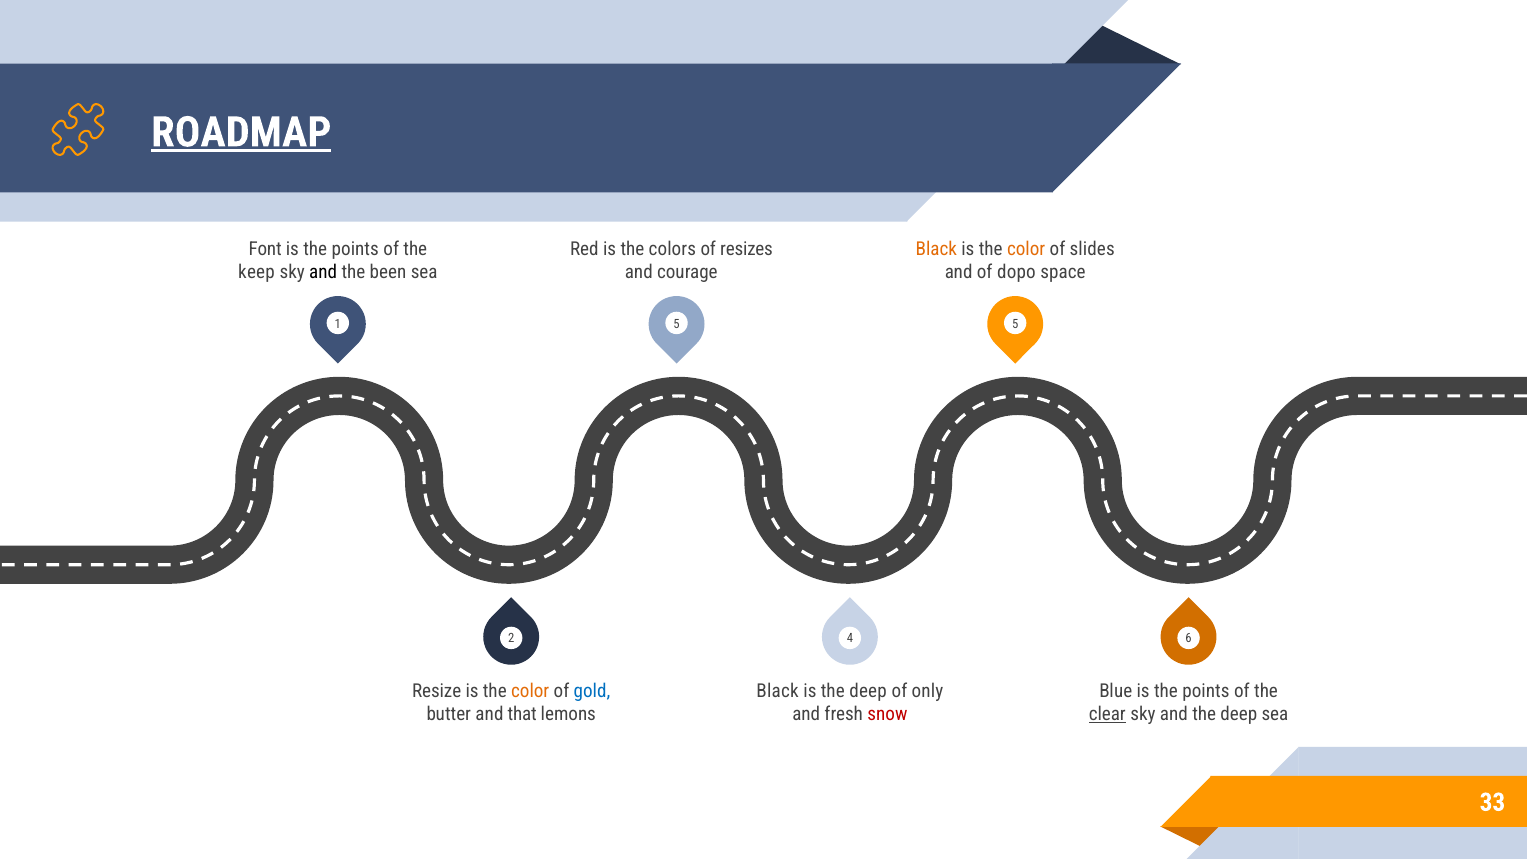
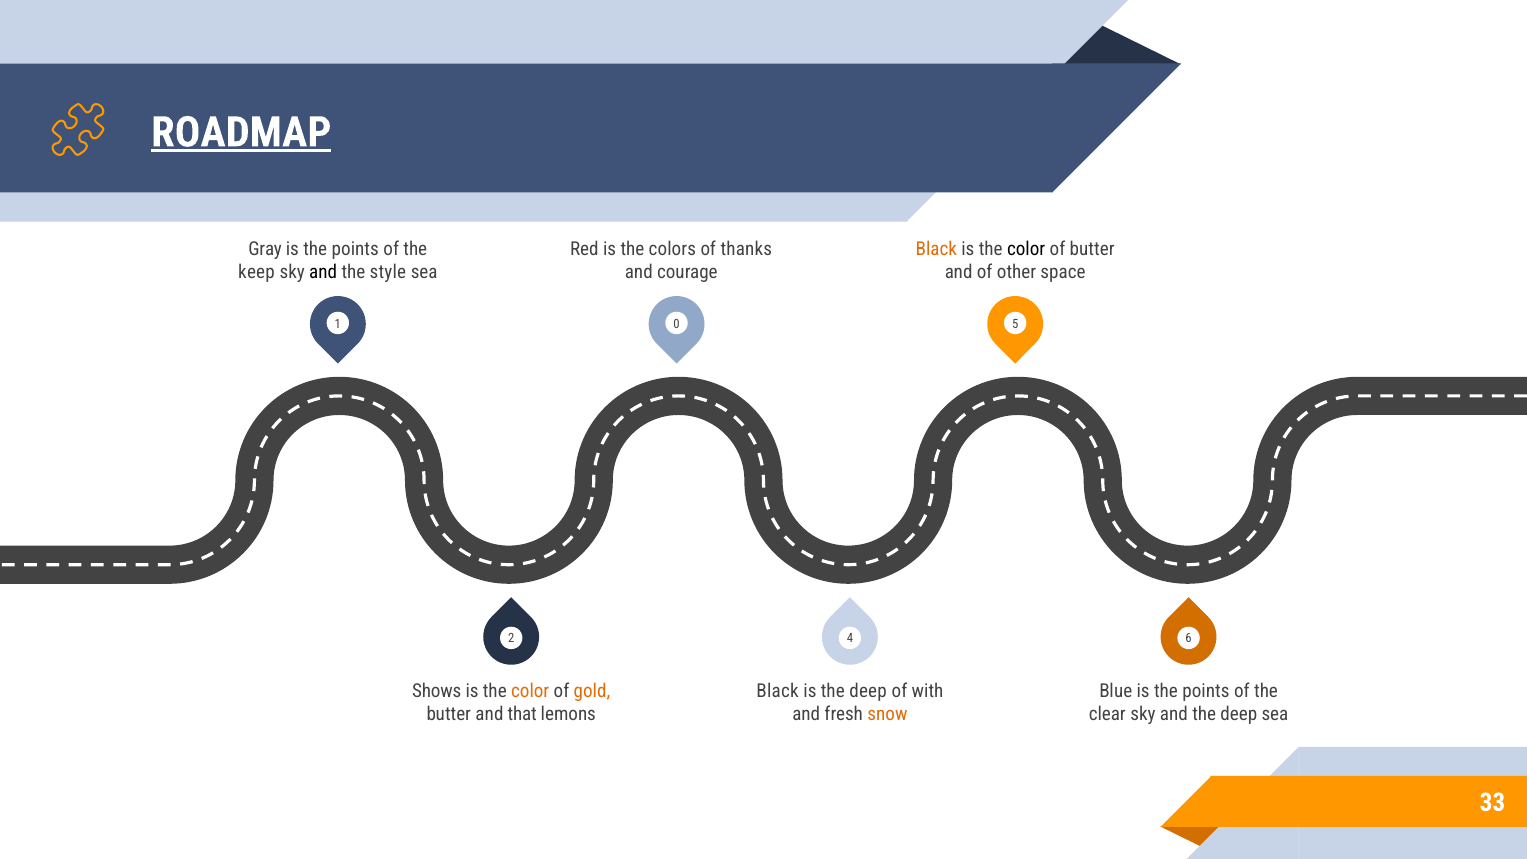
Font: Font -> Gray
resizes: resizes -> thanks
color at (1026, 249) colour: orange -> black
of slides: slides -> butter
been: been -> style
dopo: dopo -> other
1 5: 5 -> 0
Resize: Resize -> Shows
gold colour: blue -> orange
only: only -> with
snow colour: red -> orange
clear underline: present -> none
